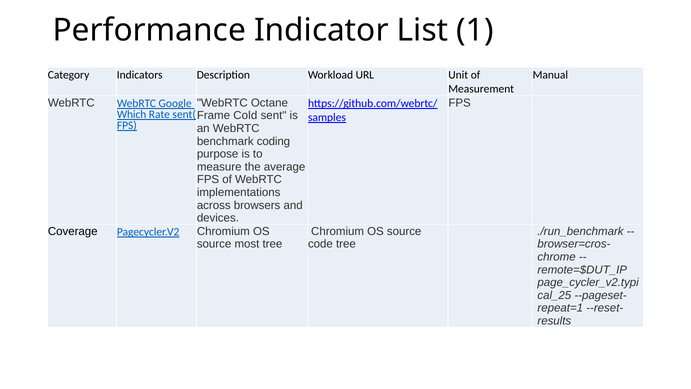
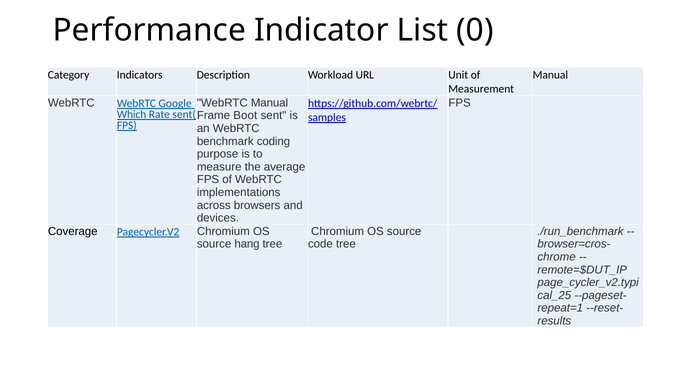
1: 1 -> 0
WebRTC Octane: Octane -> Manual
Cold: Cold -> Boot
most: most -> hang
